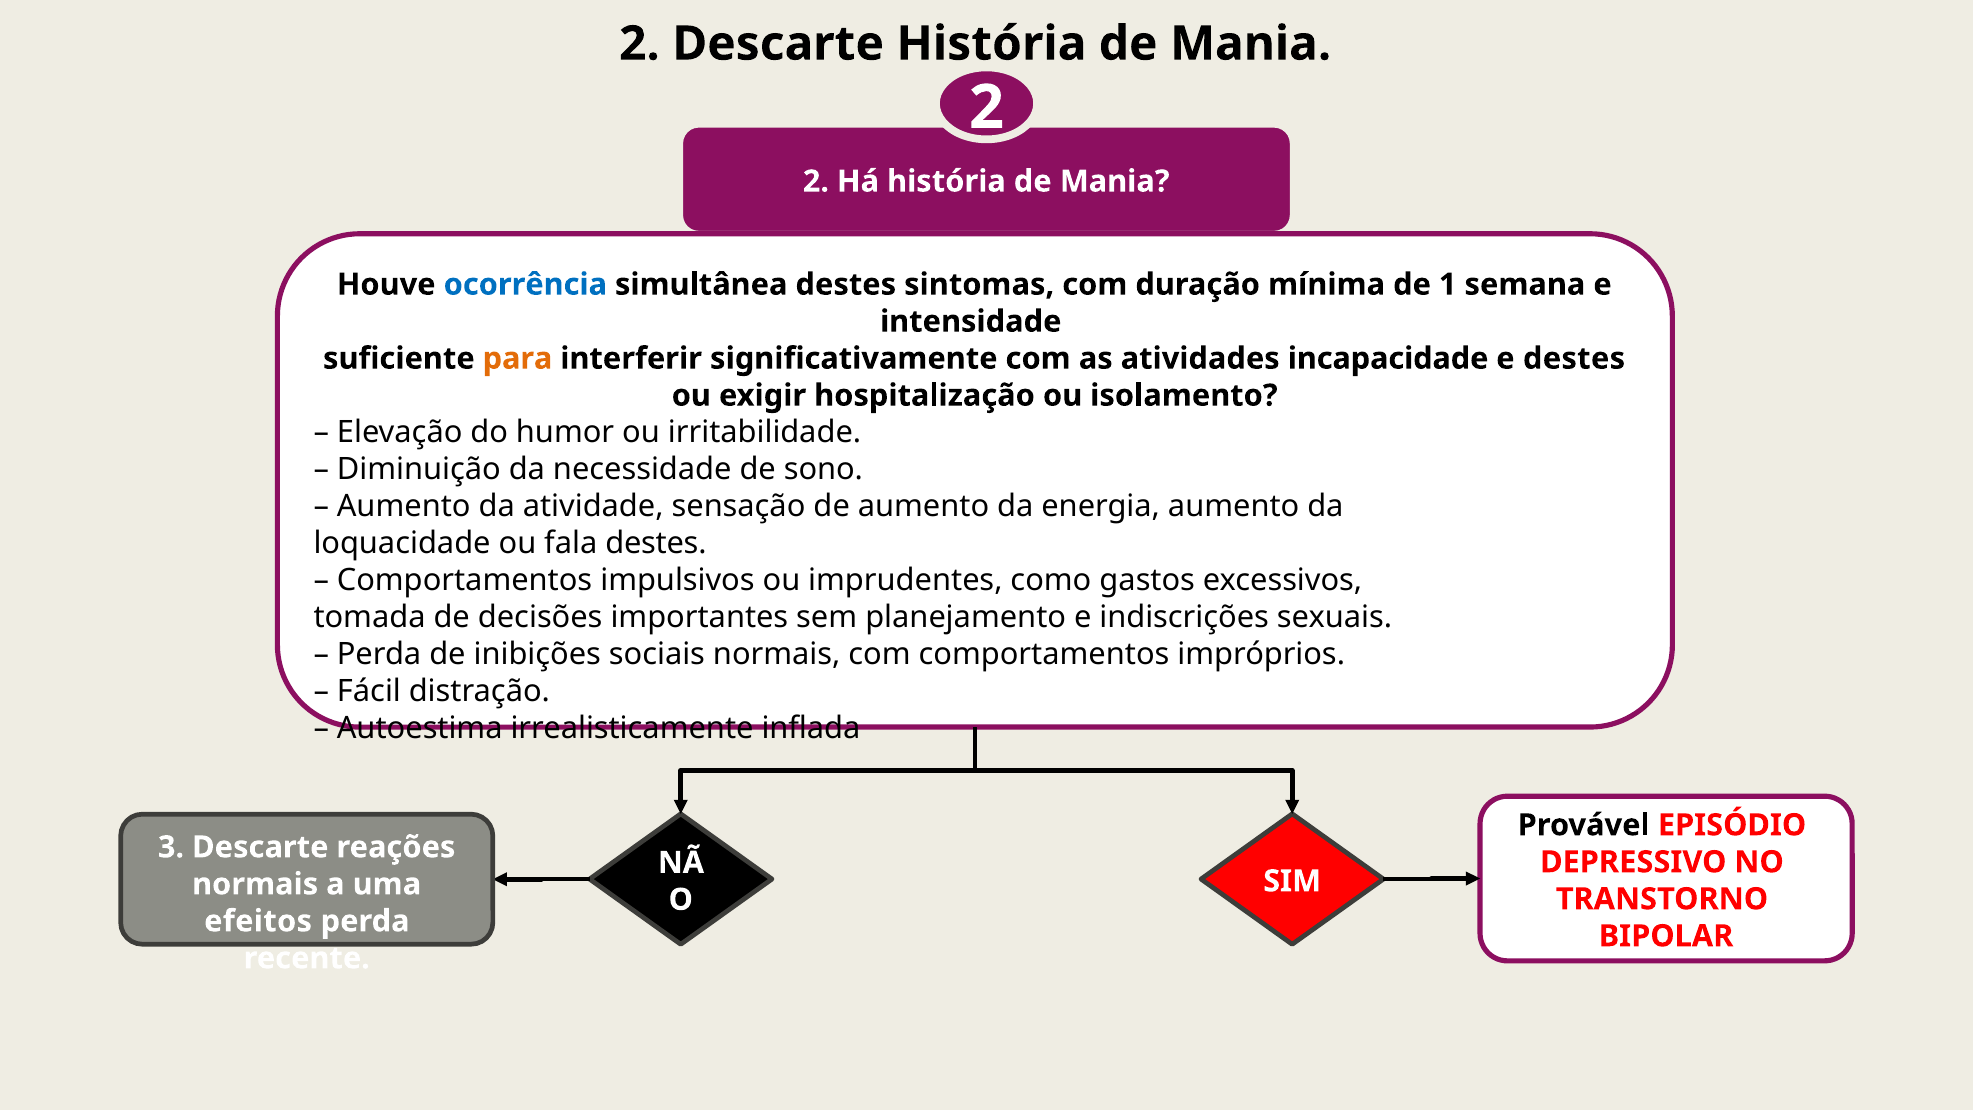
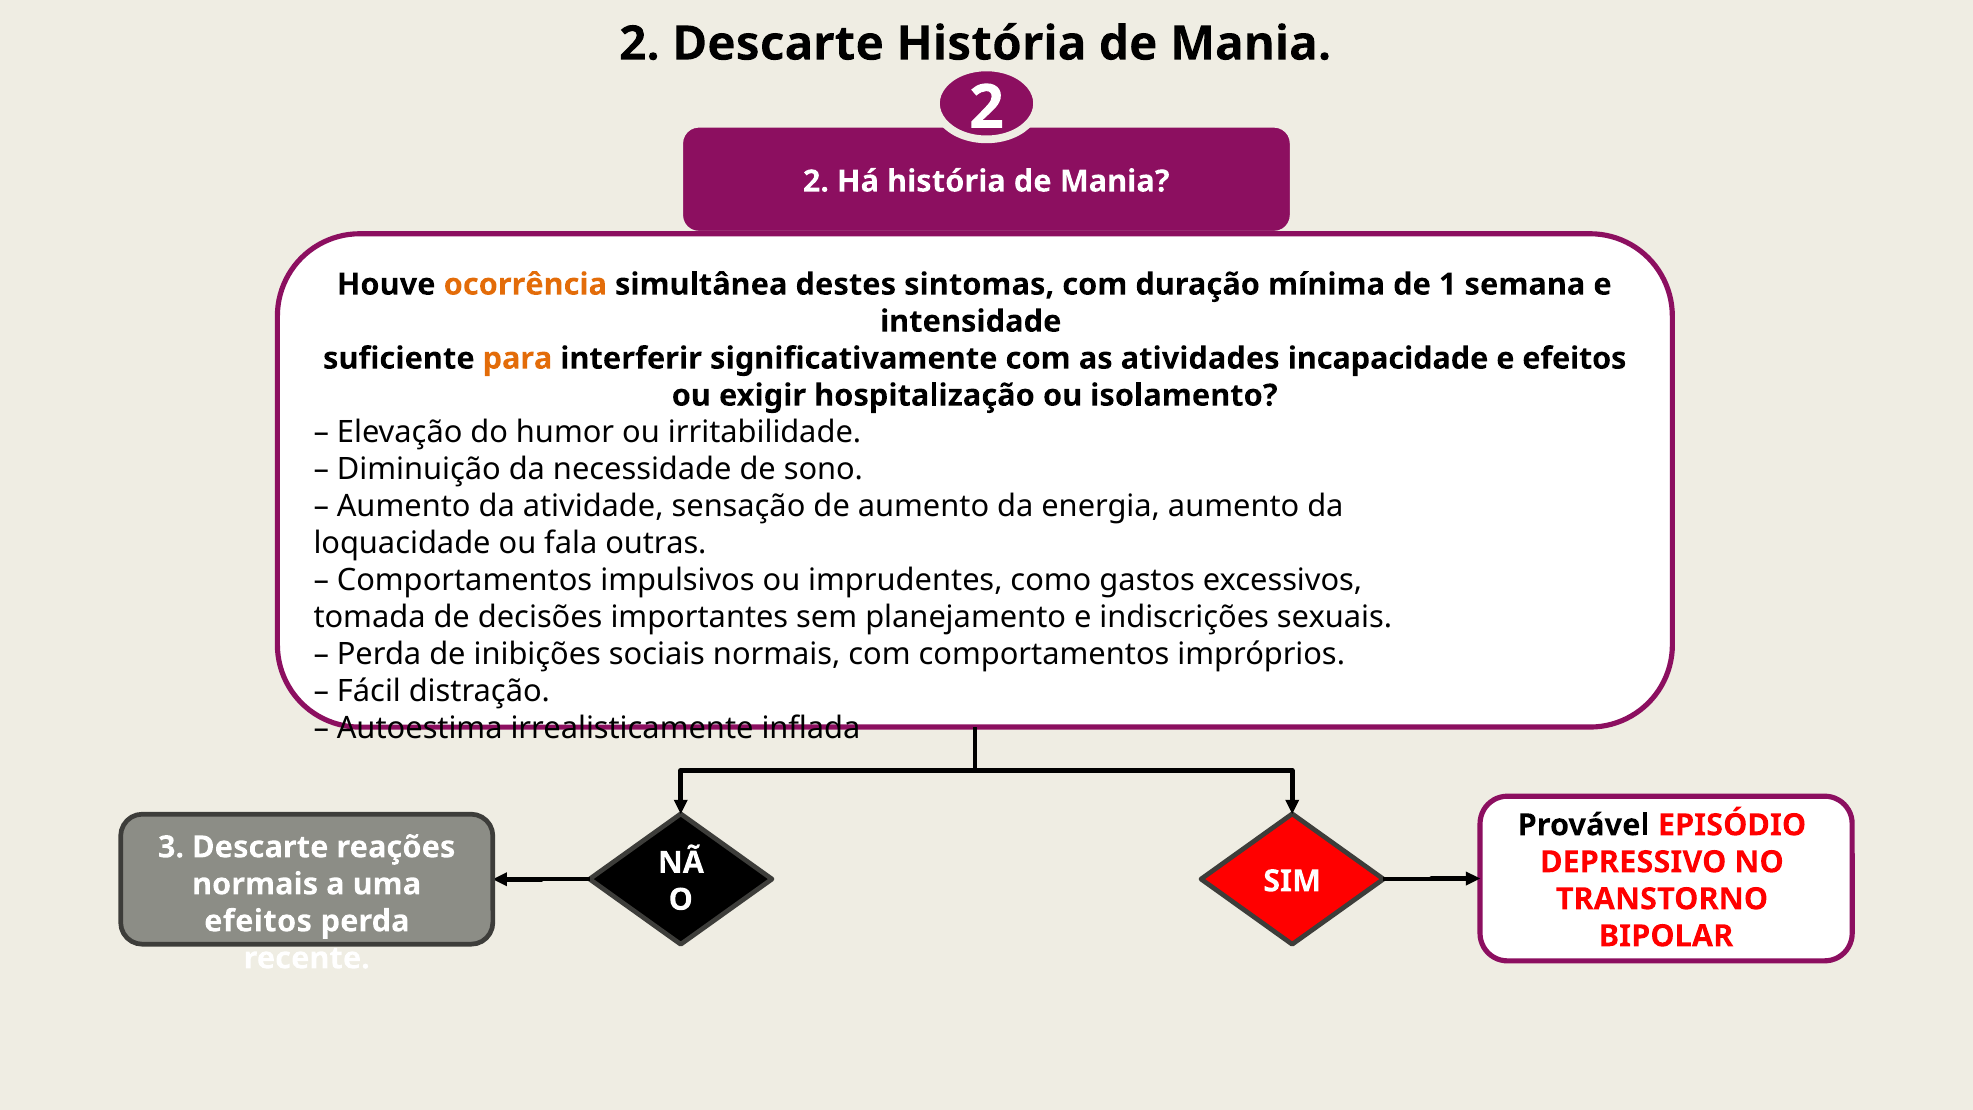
ocorrência colour: blue -> orange
e destes: destes -> efeitos
fala destes: destes -> outras
